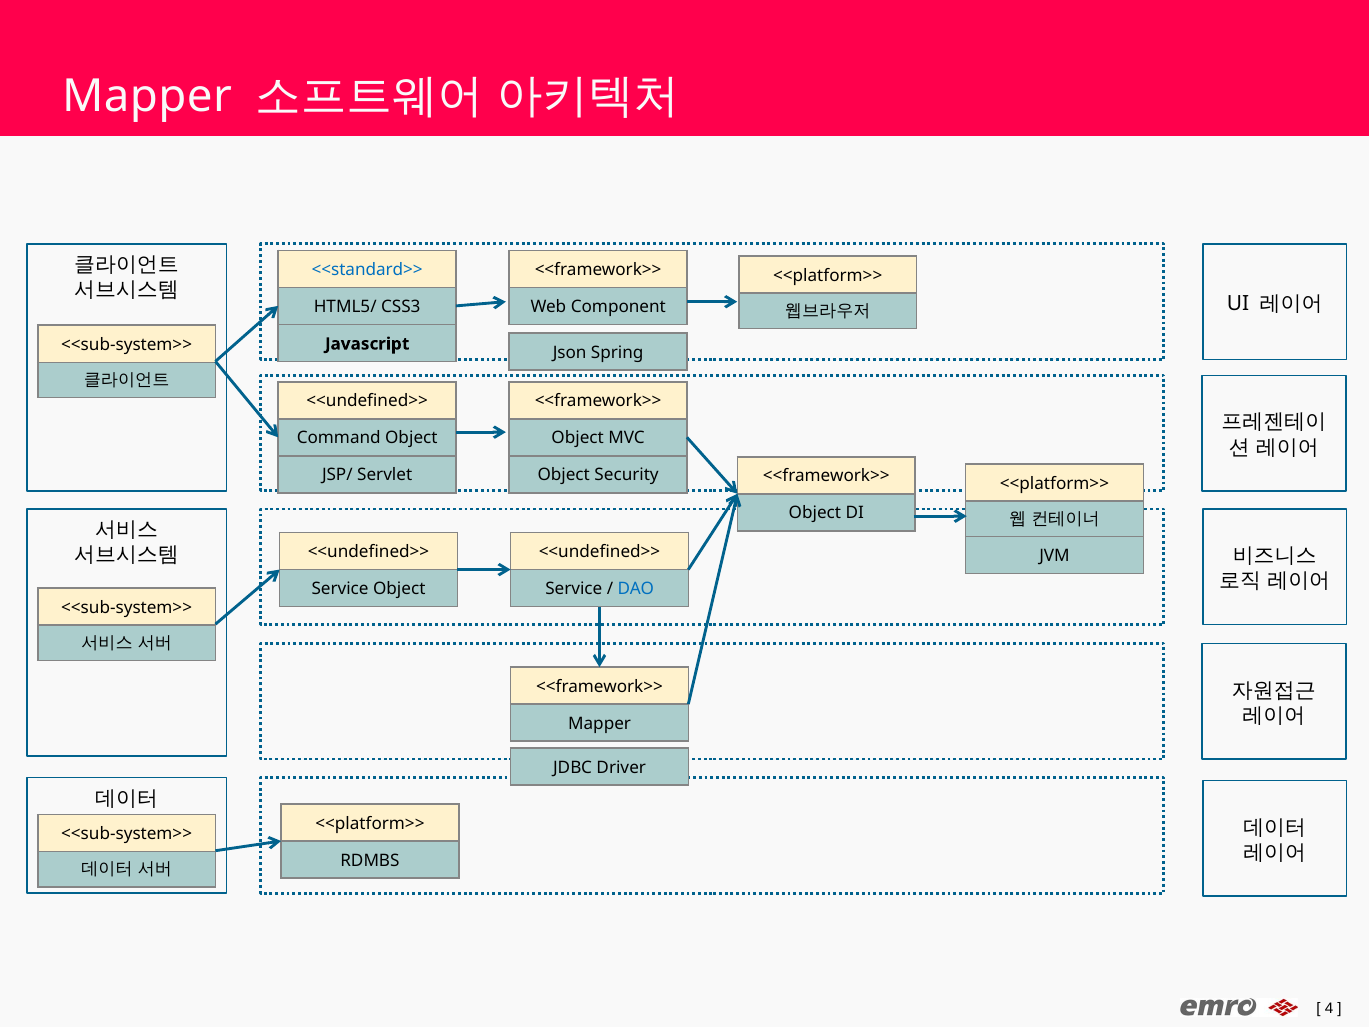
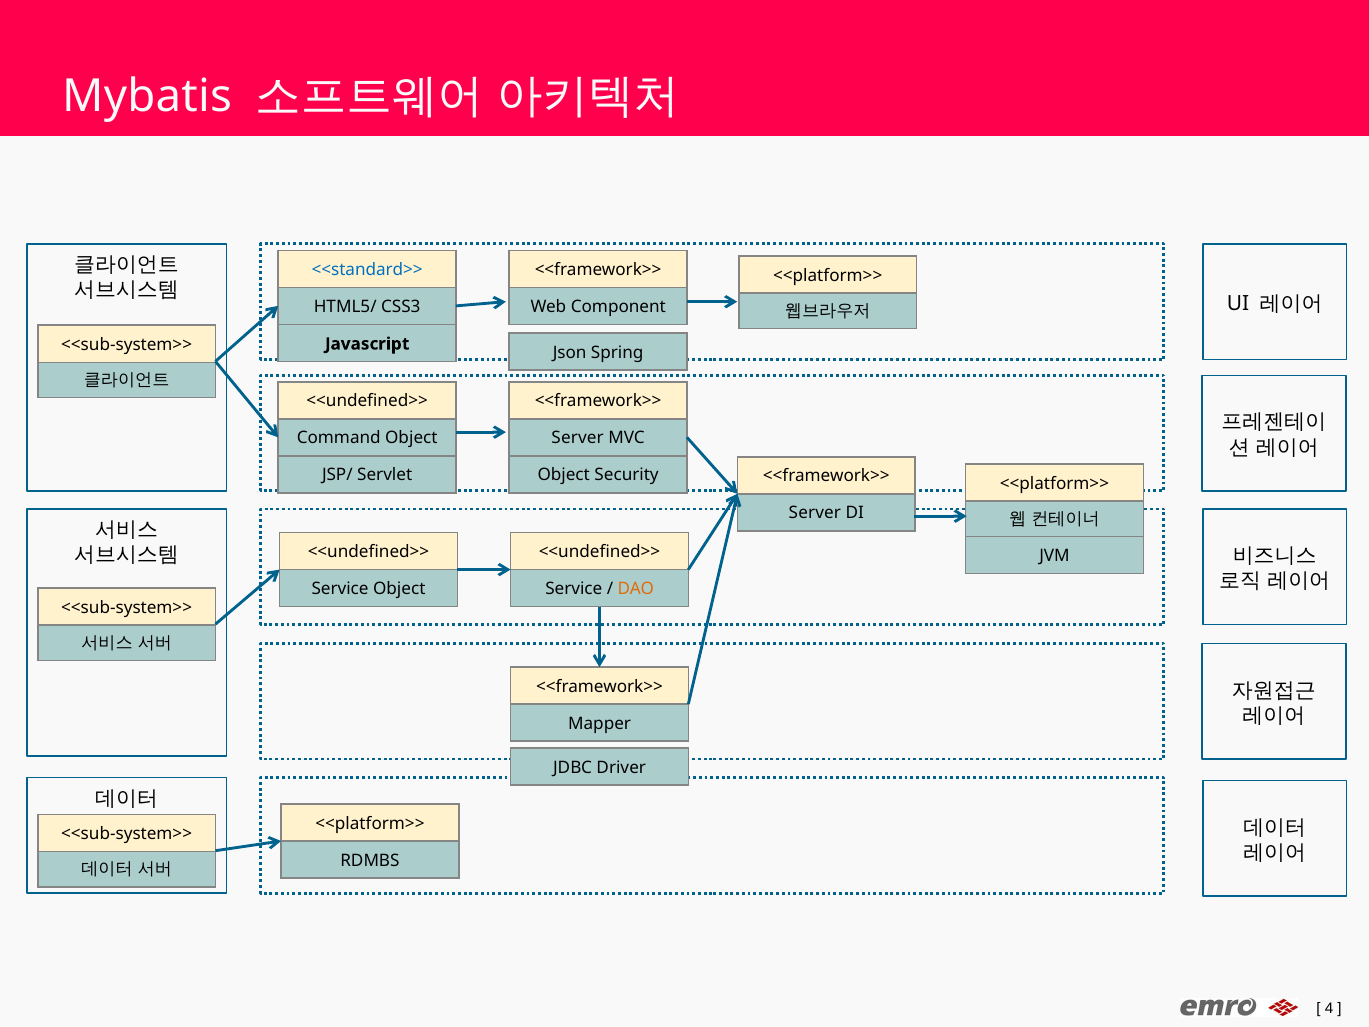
Mapper at (147, 96): Mapper -> Mybatis
Object at (578, 438): Object -> Server
Object at (815, 513): Object -> Server
DAO colour: blue -> orange
